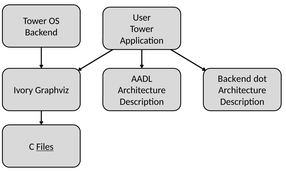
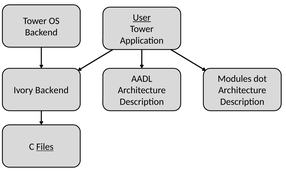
User underline: none -> present
Backend at (235, 79): Backend -> Modules
Ivory Graphviz: Graphviz -> Backend
